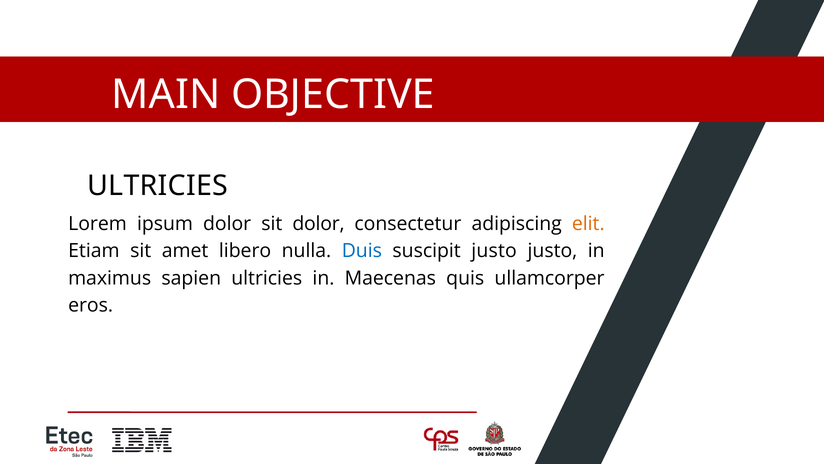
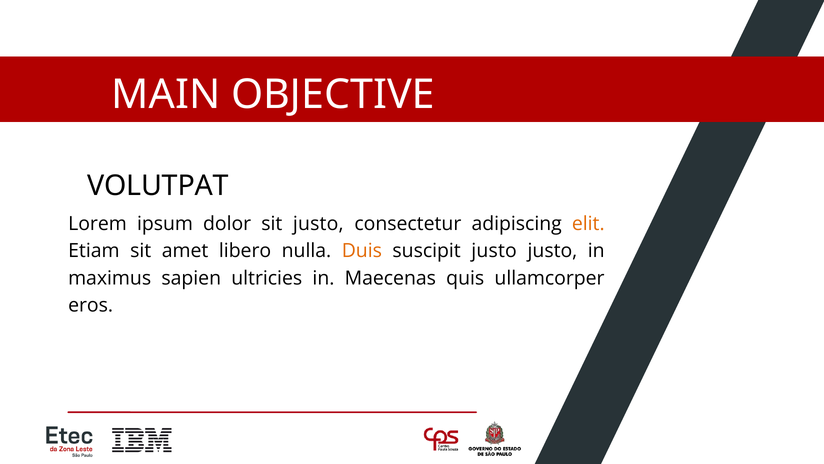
ULTRICIES at (158, 186): ULTRICIES -> VOLUTPAT
sit dolor: dolor -> justo
Duis colour: blue -> orange
